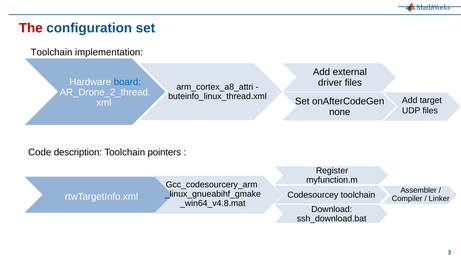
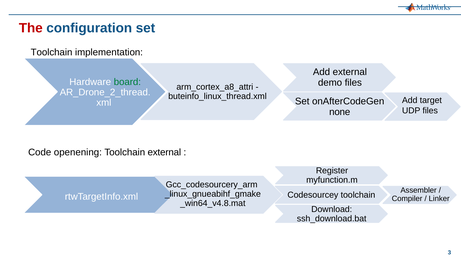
board colour: blue -> green
driver: driver -> demo
description: description -> openening
Toolchain pointers: pointers -> external
